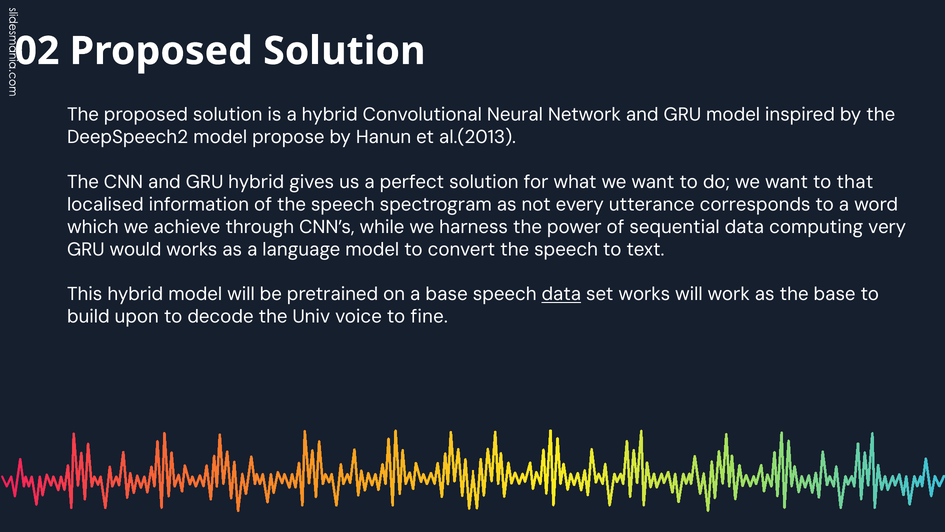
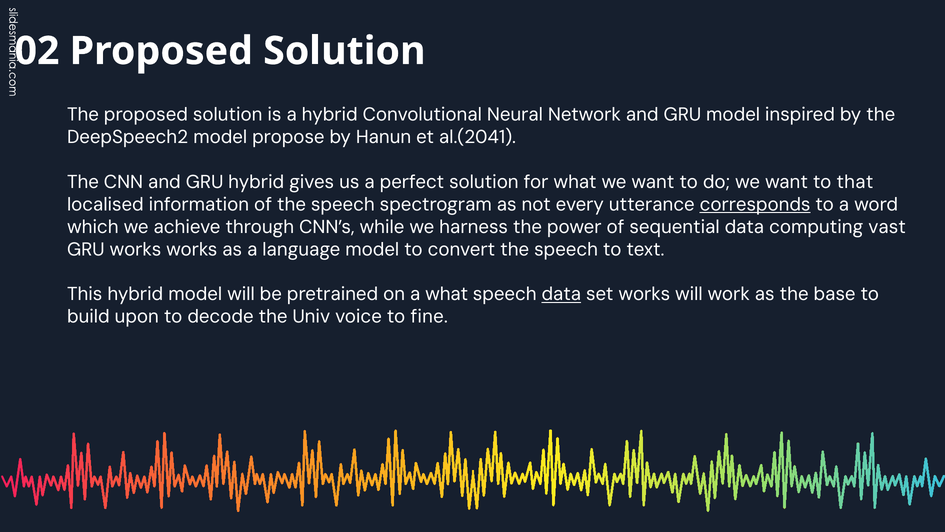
al.(2013: al.(2013 -> al.(2041
corresponds underline: none -> present
very: very -> vast
GRU would: would -> works
a base: base -> what
